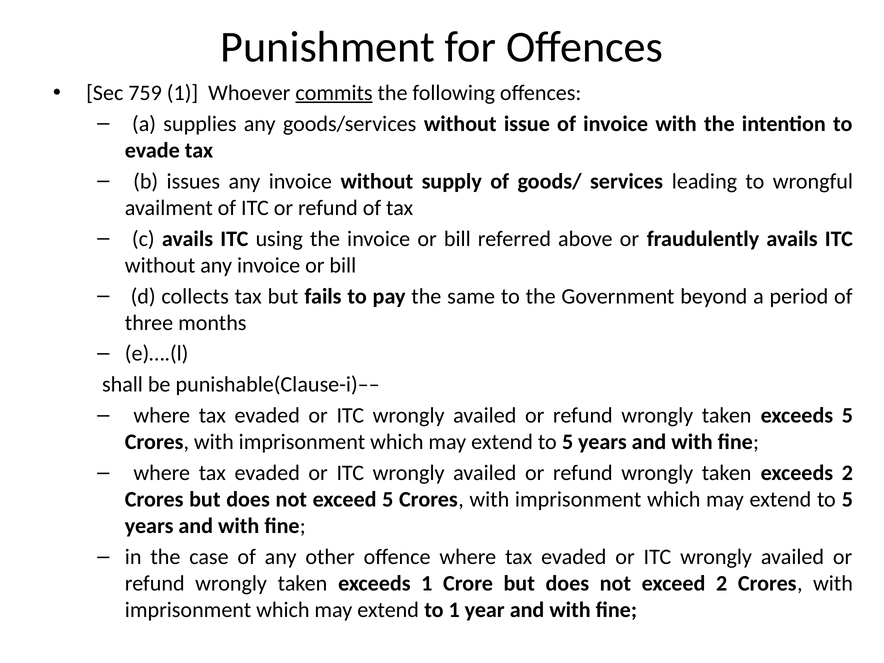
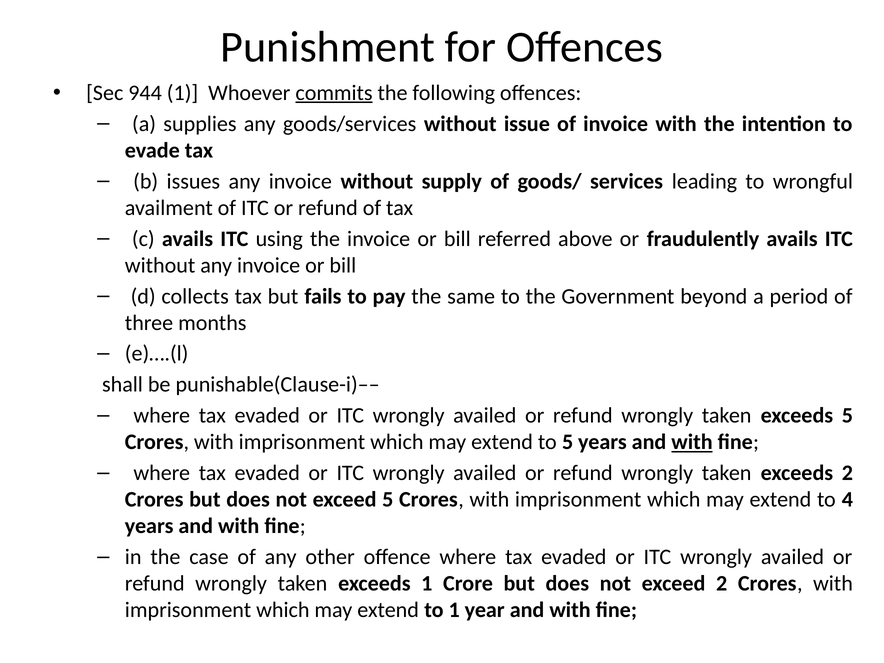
759: 759 -> 944
with at (692, 442) underline: none -> present
5 at (847, 500): 5 -> 4
